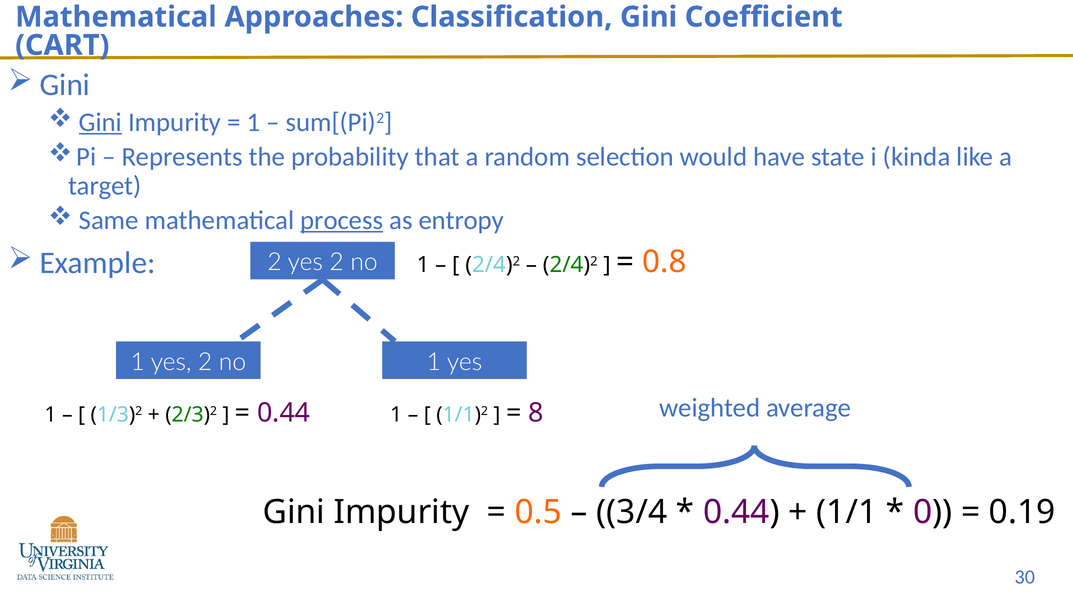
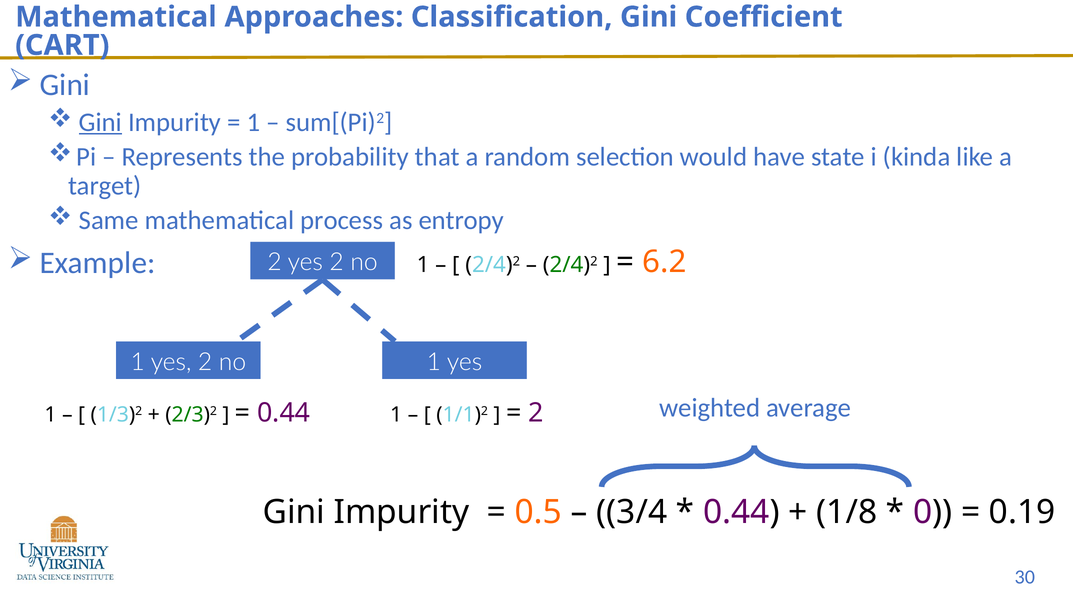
process underline: present -> none
0.8: 0.8 -> 6.2
8 at (536, 412): 8 -> 2
1/1: 1/1 -> 1/8
